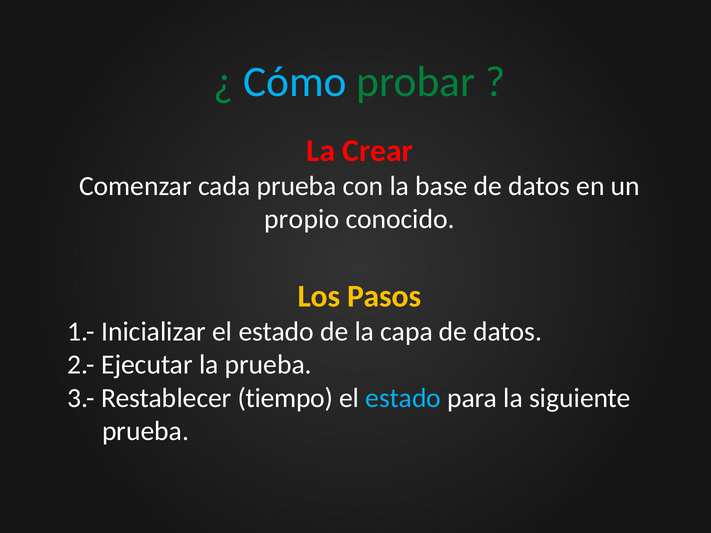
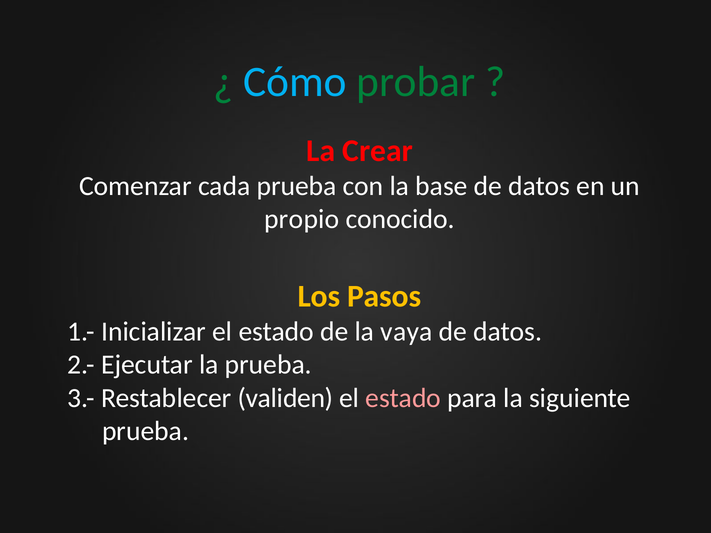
capa: capa -> vaya
tiempo: tiempo -> validen
estado at (403, 398) colour: light blue -> pink
